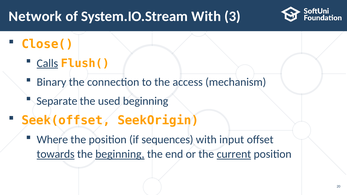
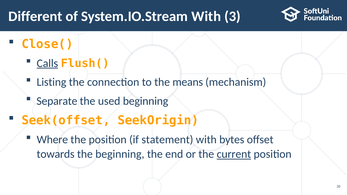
Network: Network -> Different
Binary: Binary -> Listing
access: access -> means
sequences: sequences -> statement
input: input -> bytes
towards underline: present -> none
beginning at (120, 154) underline: present -> none
